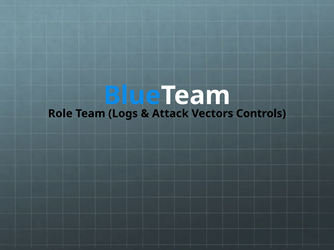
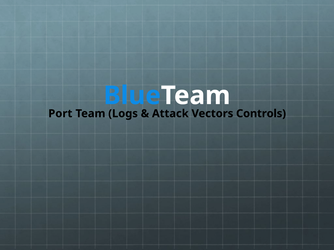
Role: Role -> Port
